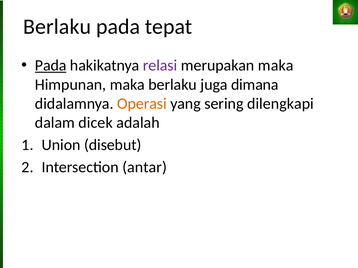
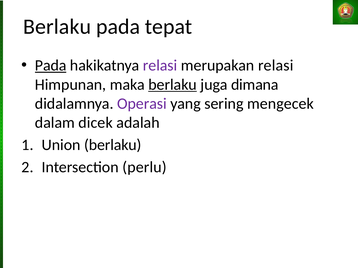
merupakan maka: maka -> relasi
berlaku at (173, 85) underline: none -> present
Operasi colour: orange -> purple
dilengkapi: dilengkapi -> mengecek
Union disebut: disebut -> berlaku
antar: antar -> perlu
